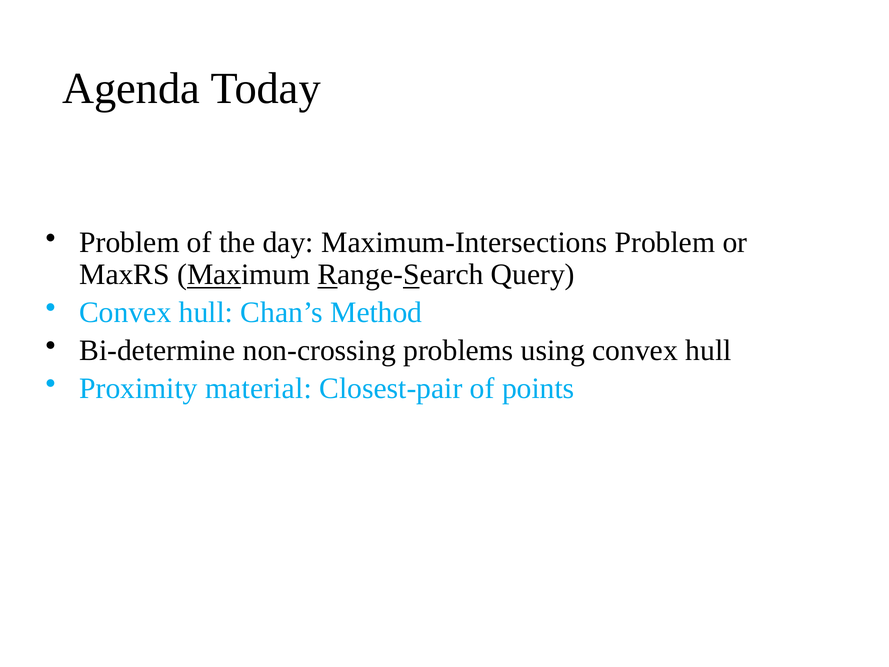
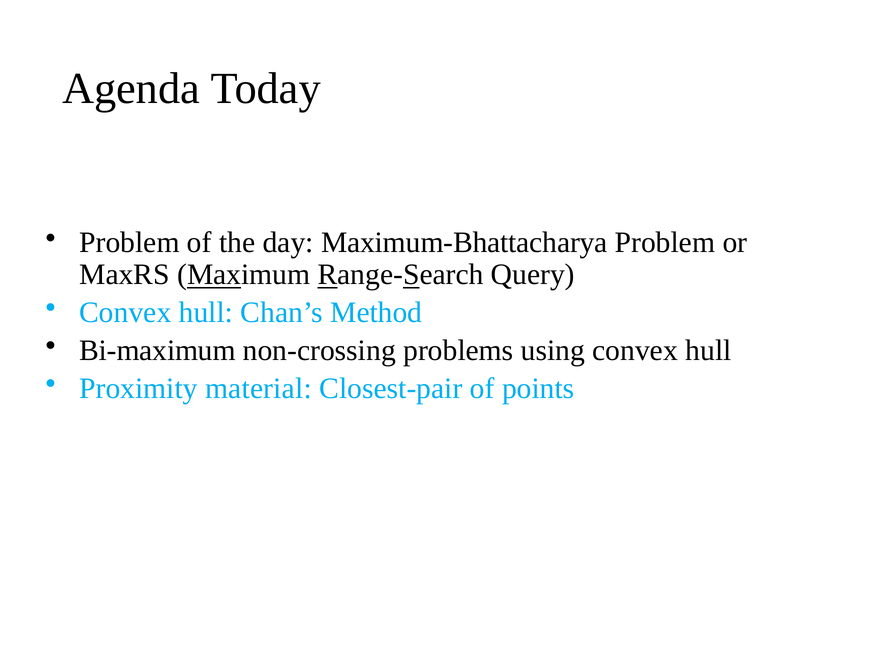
Maximum-Intersections: Maximum-Intersections -> Maximum-Bhattacharya
Bi-determine: Bi-determine -> Bi-maximum
